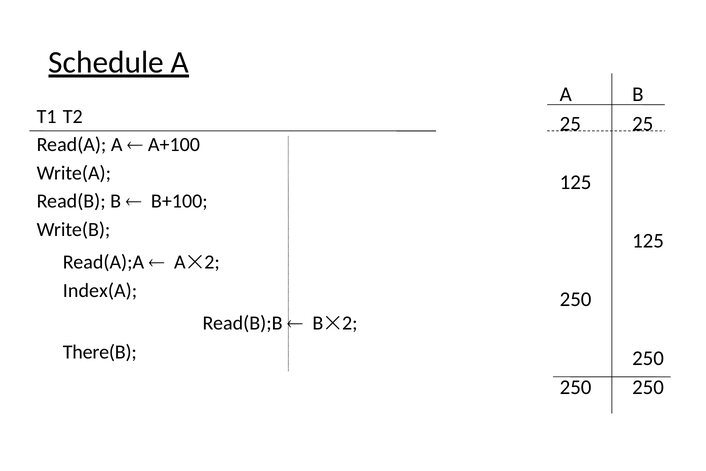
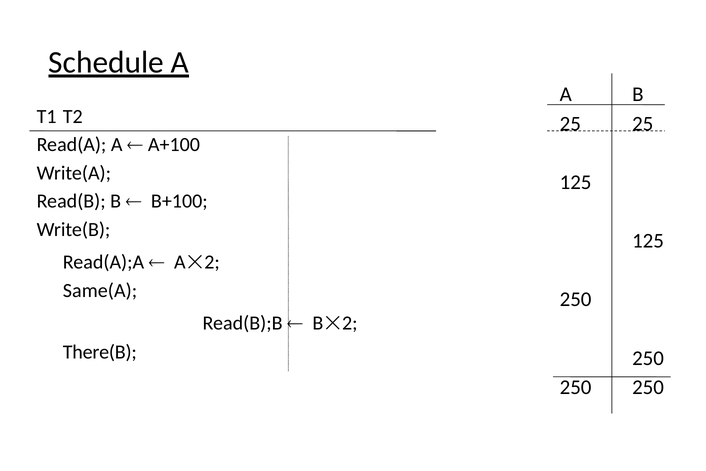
Index(A: Index(A -> Same(A
